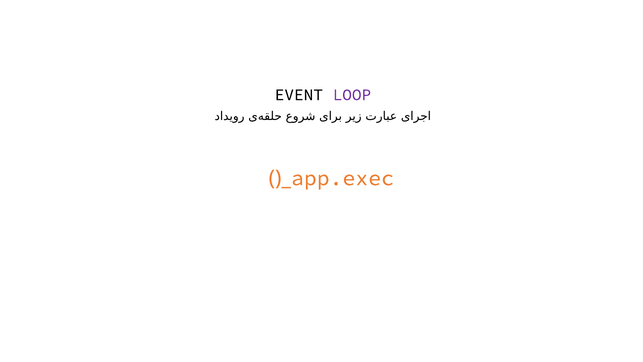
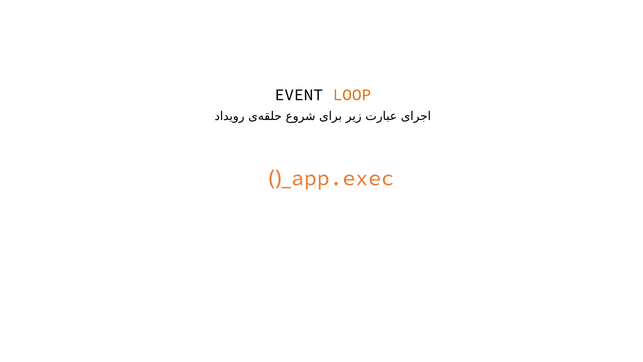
LOOP colour: purple -> orange
